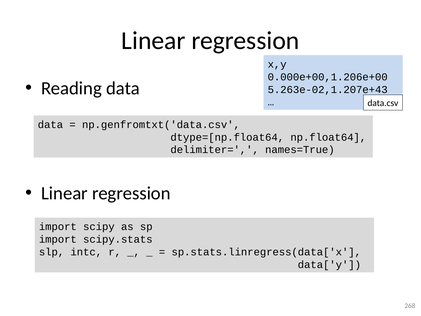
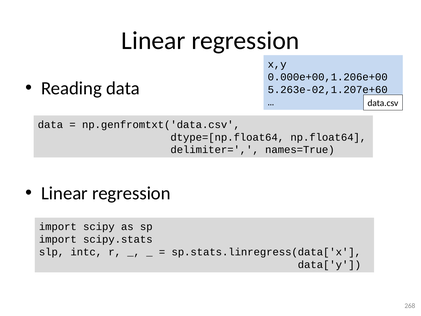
5.263e-02,1.207e+43: 5.263e-02,1.207e+43 -> 5.263e-02,1.207e+60
